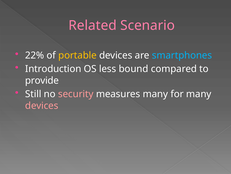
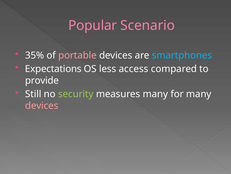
Related: Related -> Popular
22%: 22% -> 35%
portable colour: yellow -> pink
Introduction: Introduction -> Expectations
bound: bound -> access
security colour: pink -> light green
